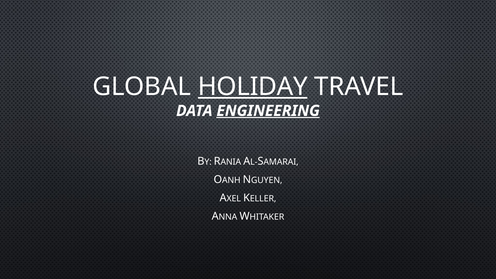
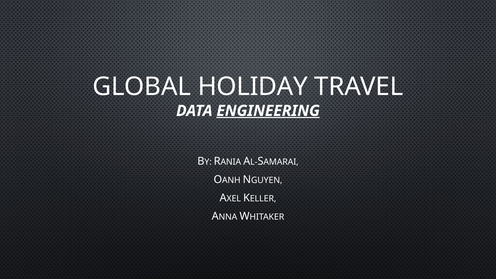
HOLIDAY underline: present -> none
